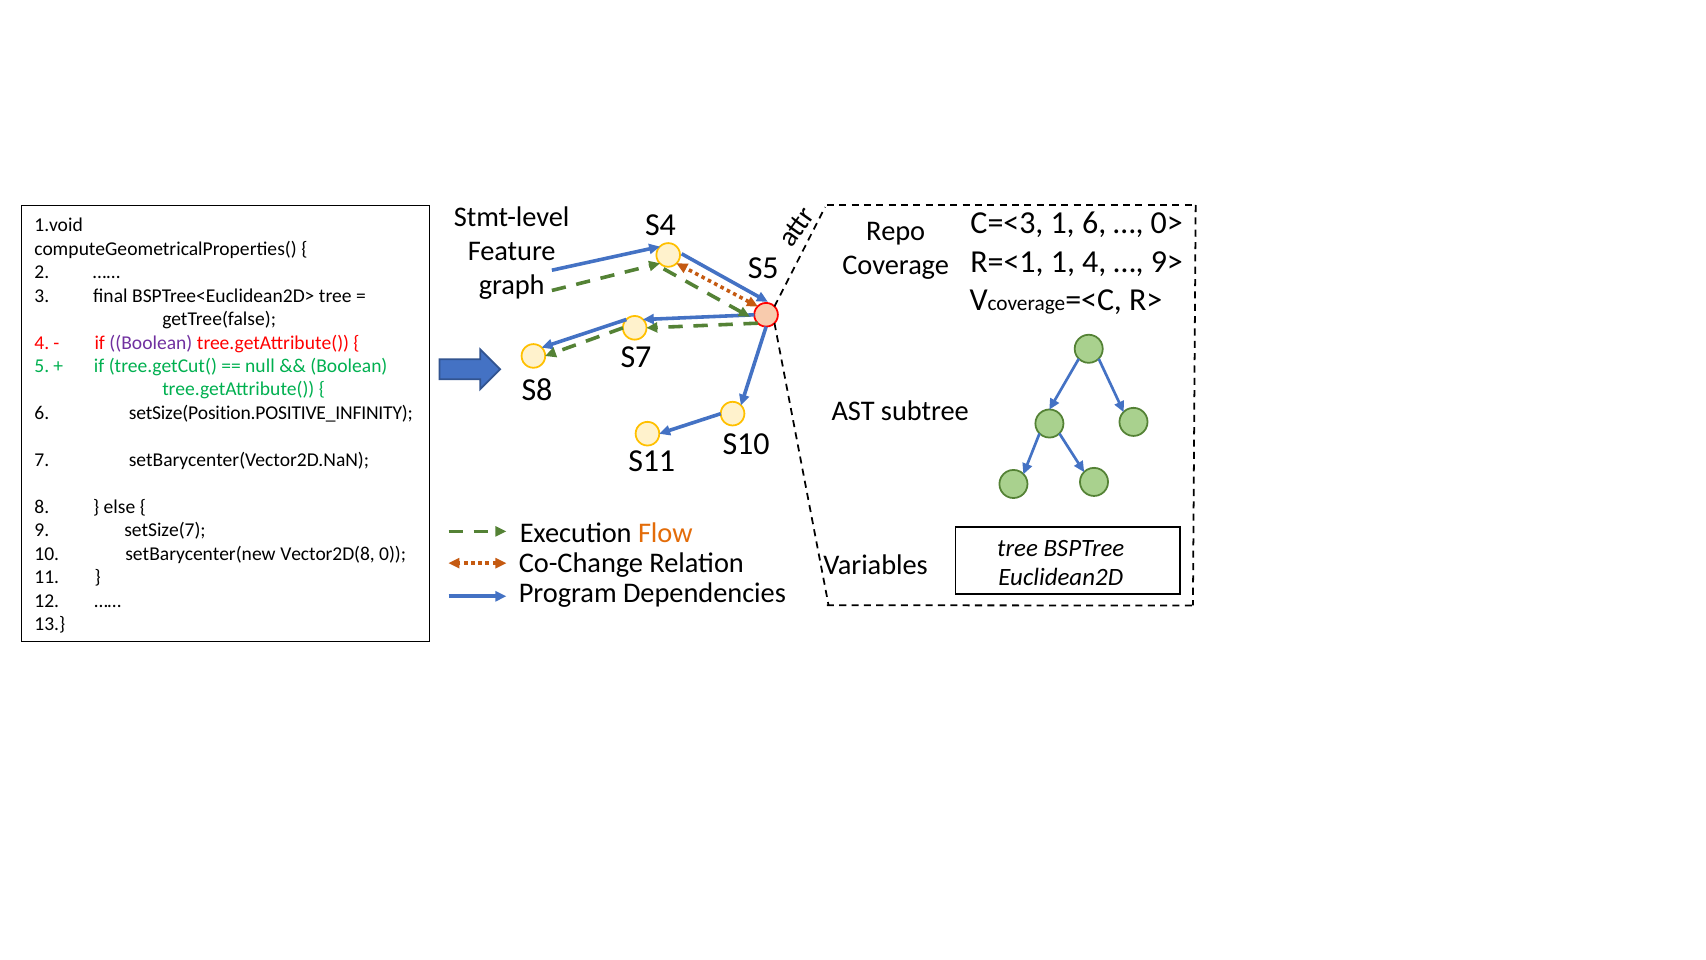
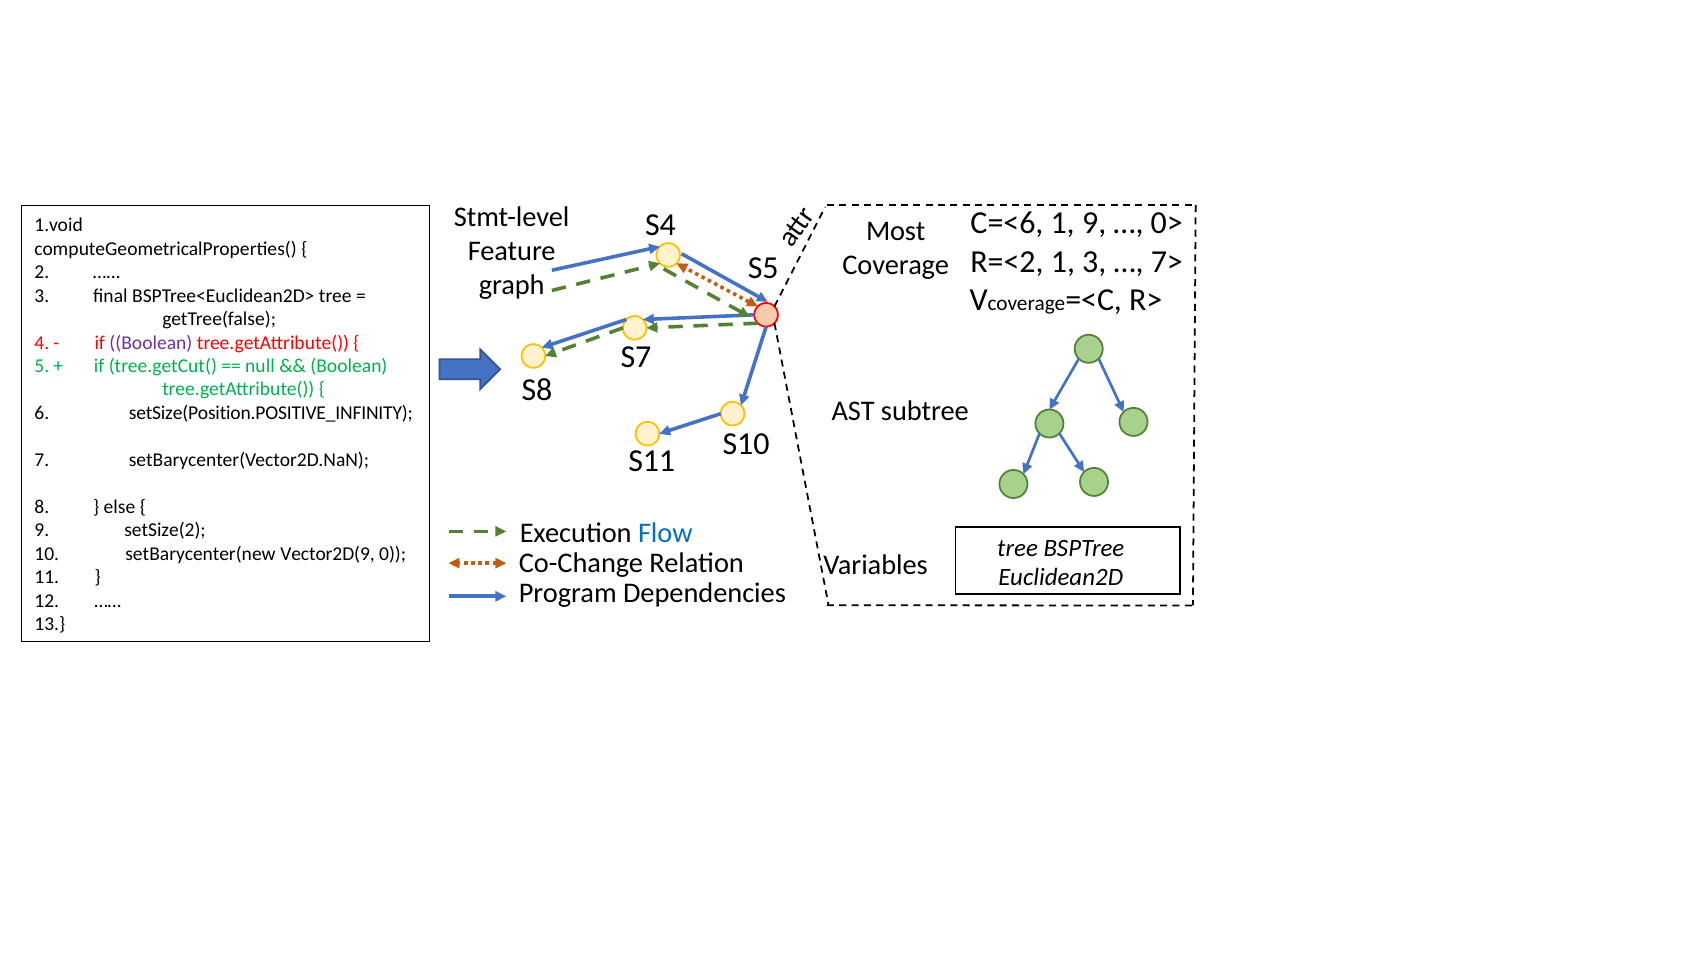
C=<3: C=<3 -> C=<6
1 6: 6 -> 9
Repo: Repo -> Most
R=<1: R=<1 -> R=<2
1 4: 4 -> 3
9>: 9> -> 7>
Flow colour: orange -> blue
setSize(7: setSize(7 -> setSize(2
Vector2D(8: Vector2D(8 -> Vector2D(9
